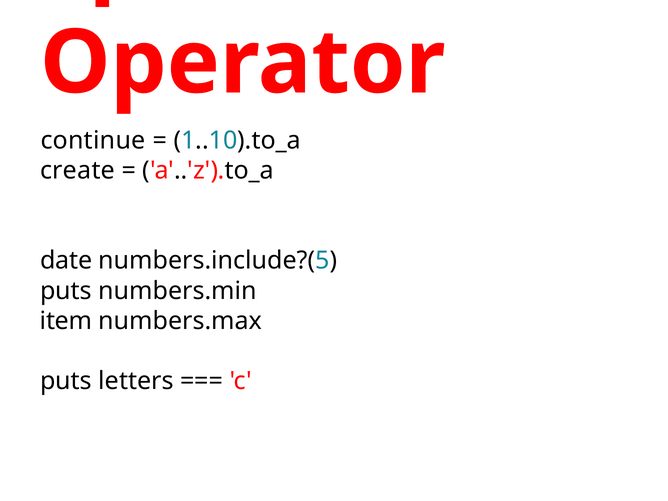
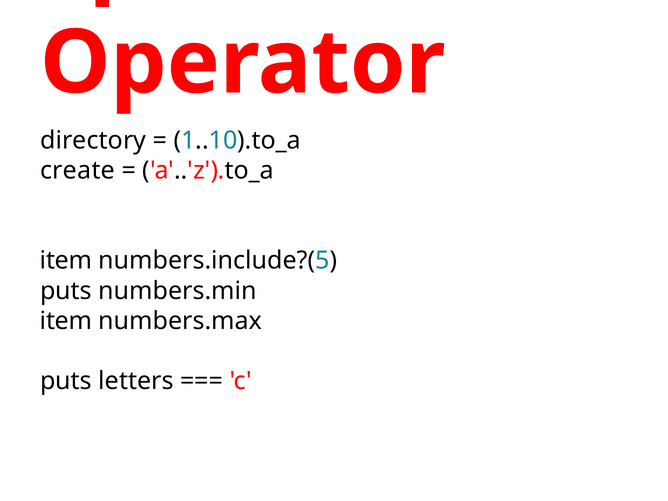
continue: continue -> directory
date at (66, 261): date -> item
